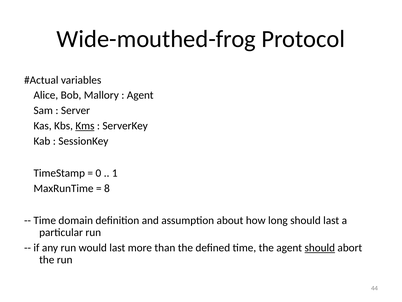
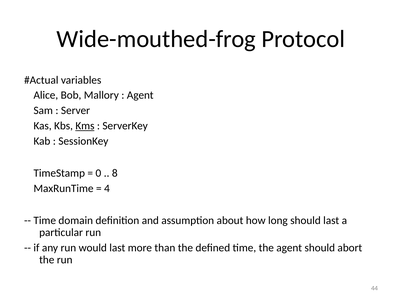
1: 1 -> 8
8: 8 -> 4
should at (320, 247) underline: present -> none
